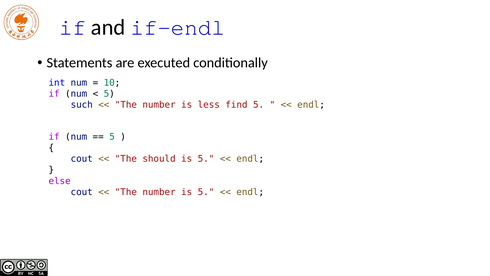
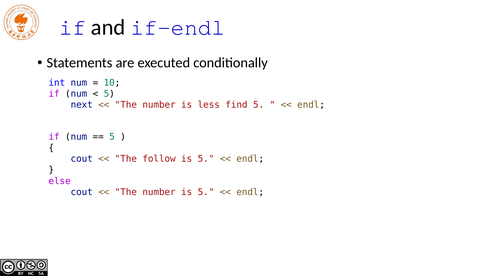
such: such -> next
should: should -> follow
